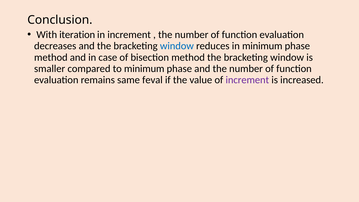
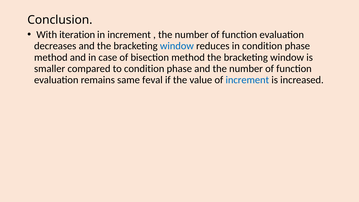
in minimum: minimum -> condition
to minimum: minimum -> condition
increment at (247, 80) colour: purple -> blue
